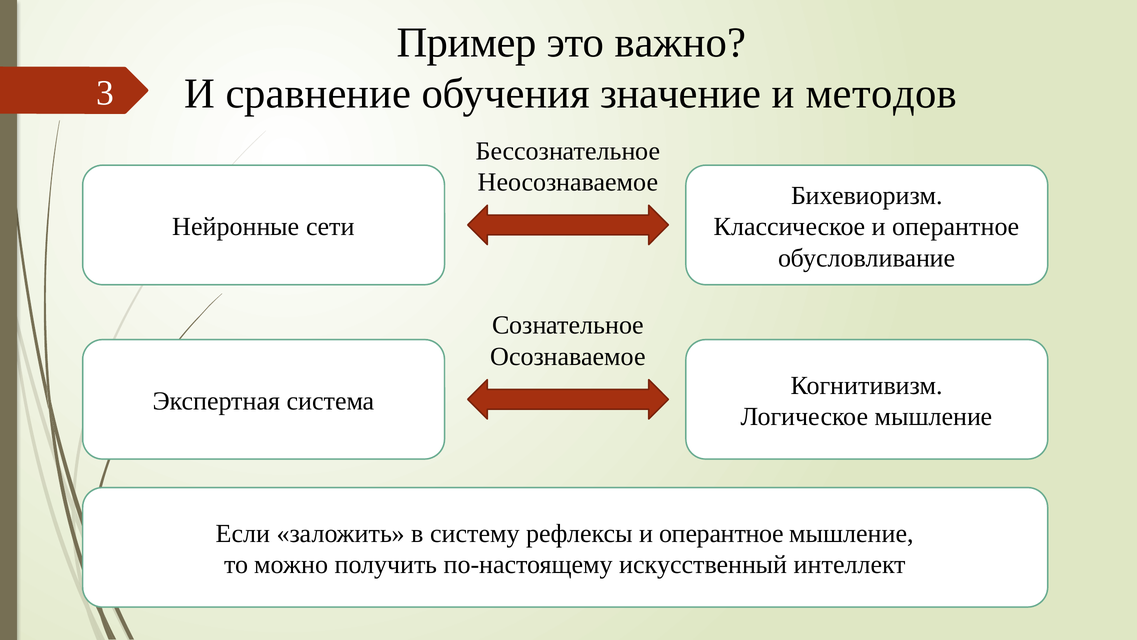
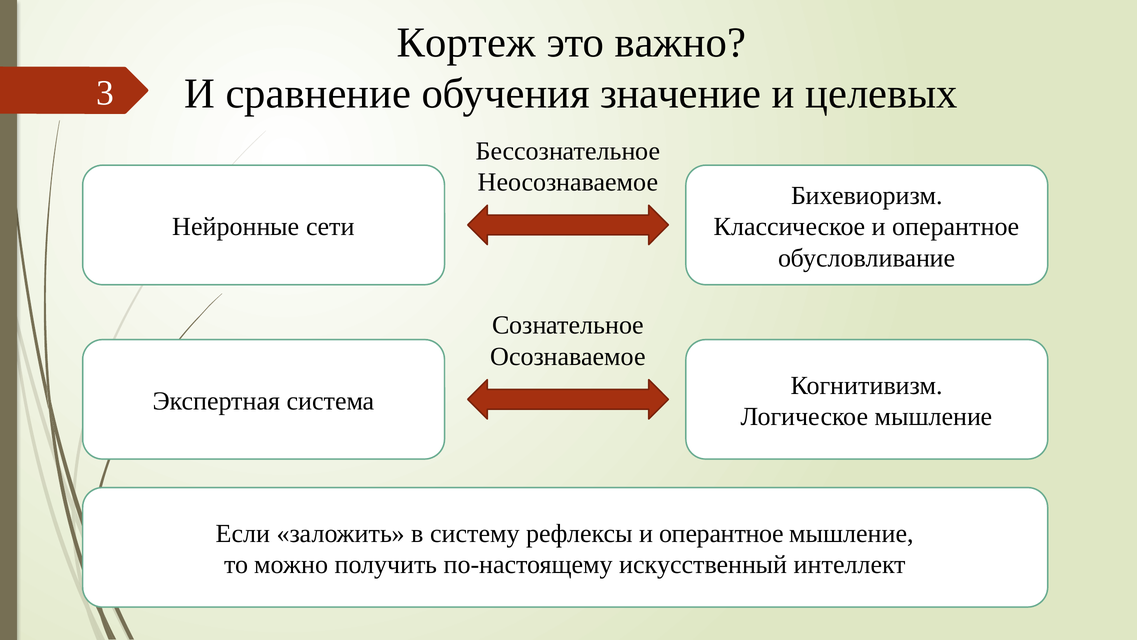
Пример: Пример -> Кортеж
методов: методов -> целевых
